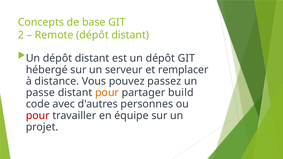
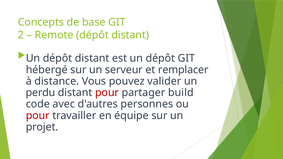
passez: passez -> valider
passe: passe -> perdu
pour at (107, 93) colour: orange -> red
